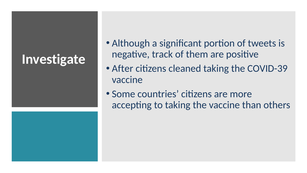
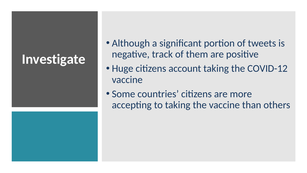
After: After -> Huge
cleaned: cleaned -> account
COVID-39: COVID-39 -> COVID-12
